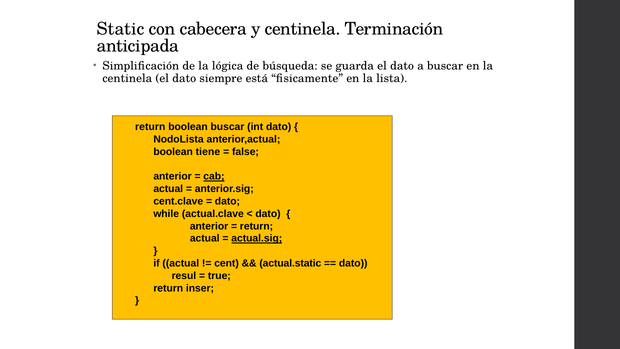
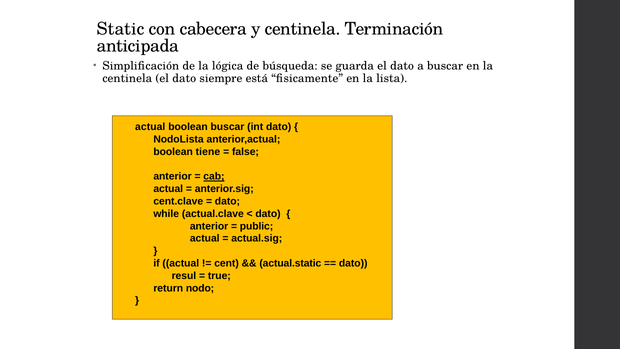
return at (150, 127): return -> actual
return at (256, 226): return -> public
actual.sig underline: present -> none
inser: inser -> nodo
